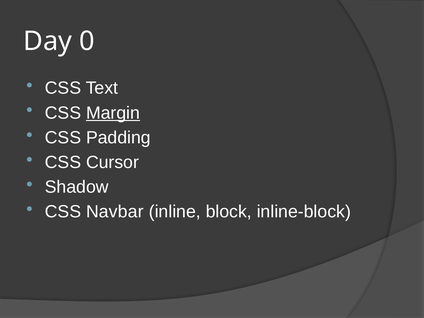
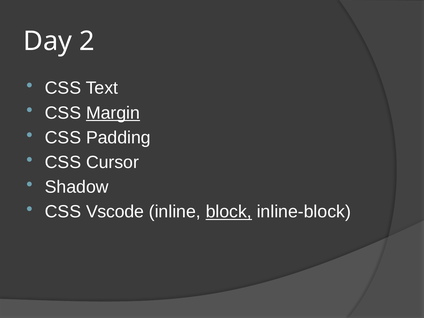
0: 0 -> 2
Navbar: Navbar -> Vscode
block underline: none -> present
